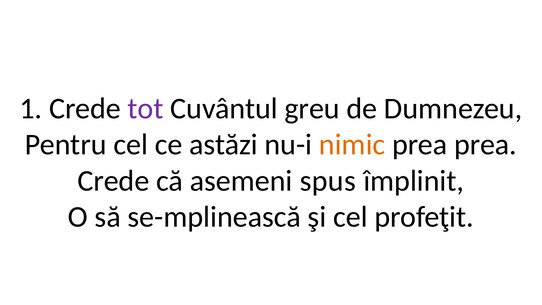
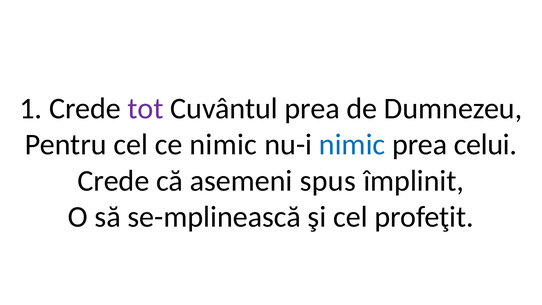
Cuvântul greu: greu -> prea
ce astăzi: astăzi -> nimic
nimic at (352, 145) colour: orange -> blue
prea prea: prea -> celui
